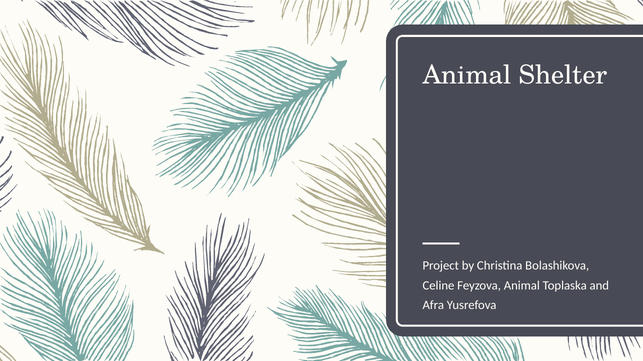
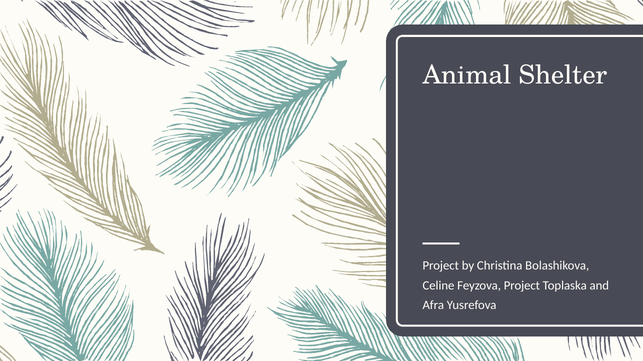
Feyzova Animal: Animal -> Project
